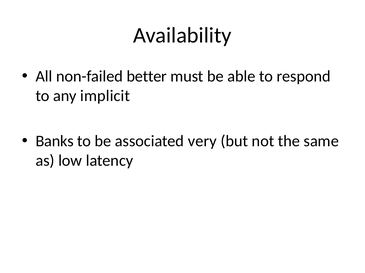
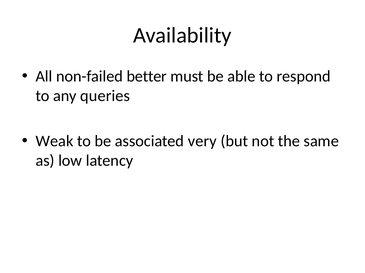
implicit: implicit -> queries
Banks: Banks -> Weak
